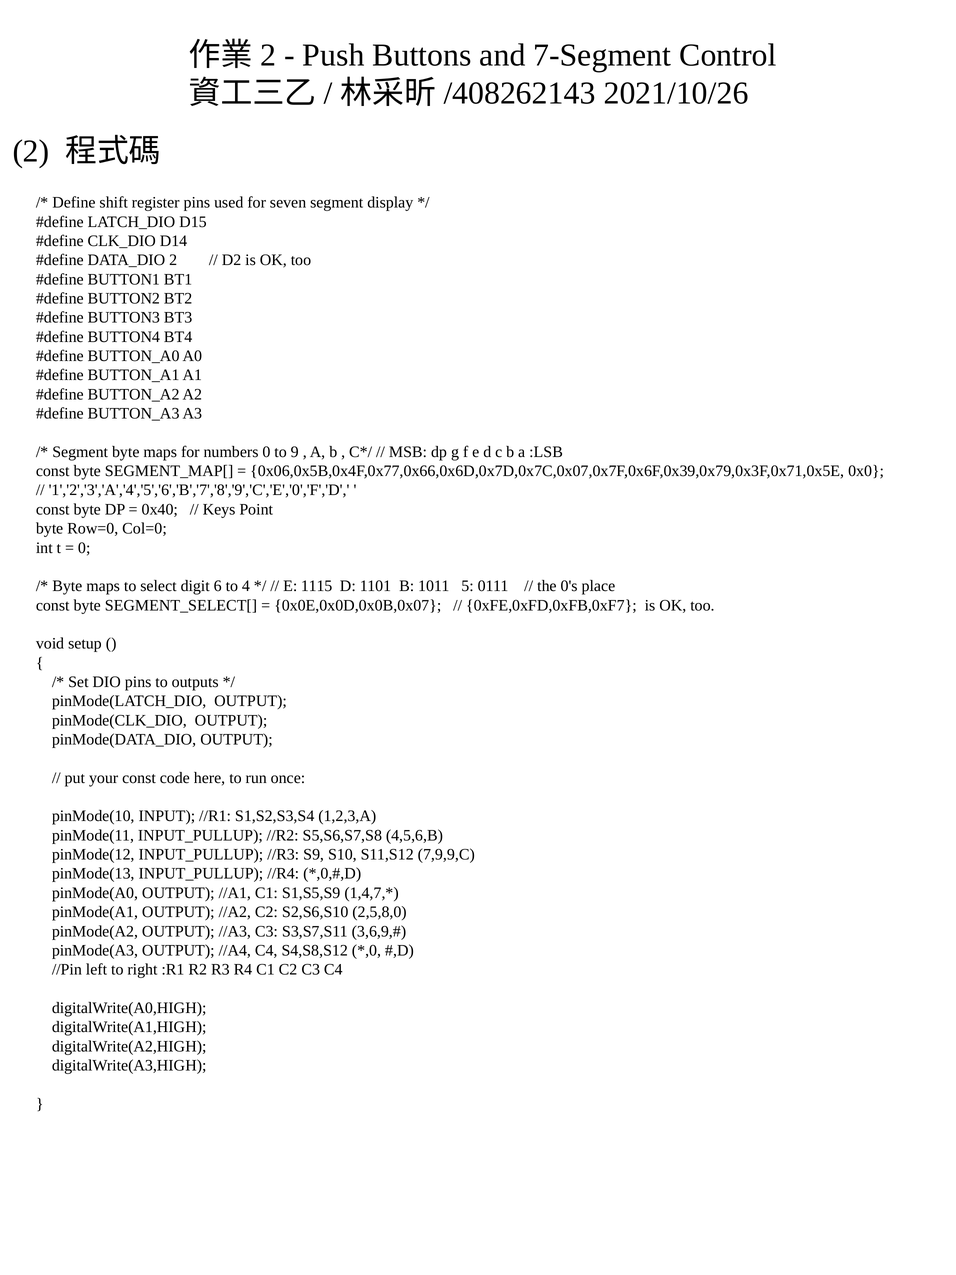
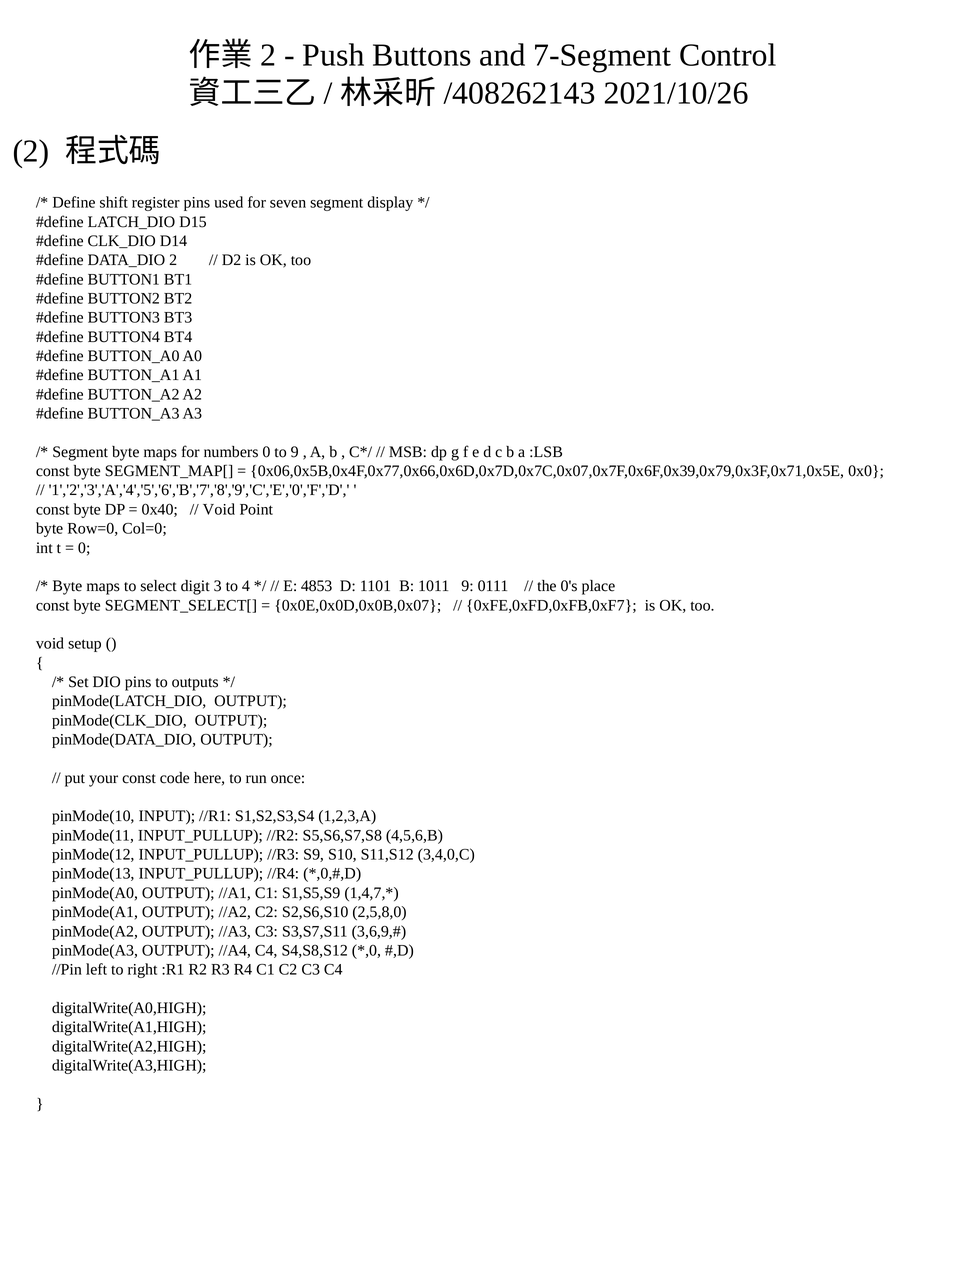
Keys at (219, 509): Keys -> Void
6: 6 -> 3
1115: 1115 -> 4853
1011 5: 5 -> 9
7,9,9,C: 7,9,9,C -> 3,4,0,C
